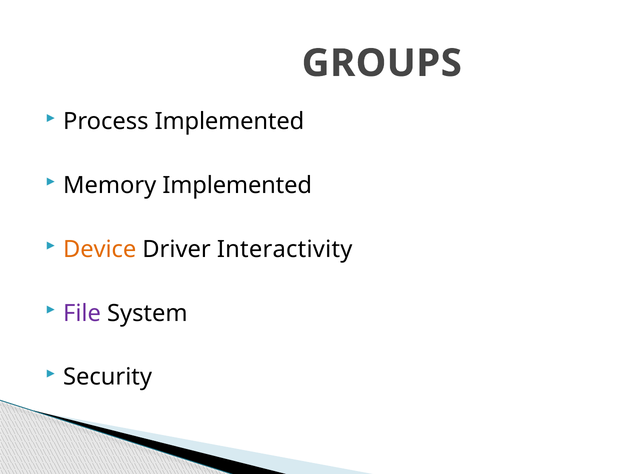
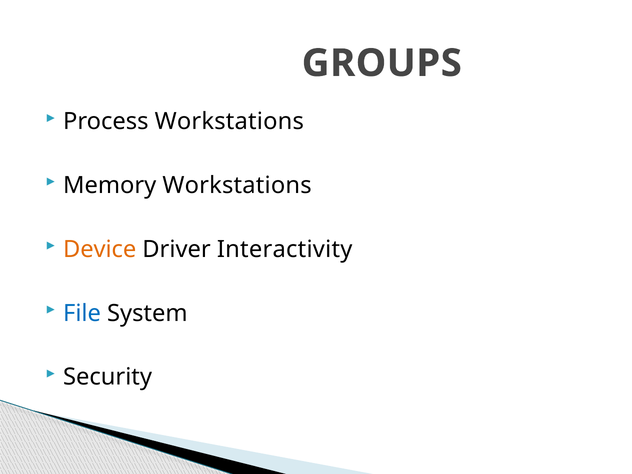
Process Implemented: Implemented -> Workstations
Memory Implemented: Implemented -> Workstations
File colour: purple -> blue
